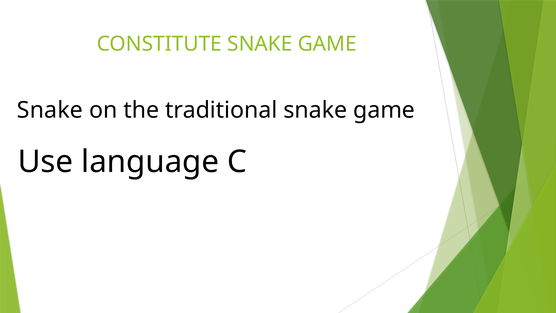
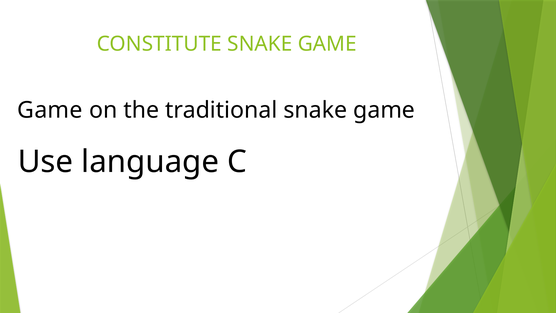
Snake at (50, 110): Snake -> Game
